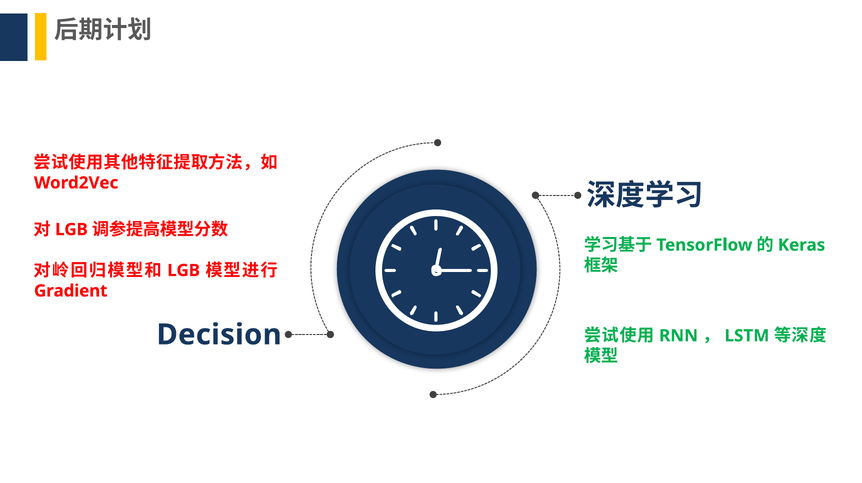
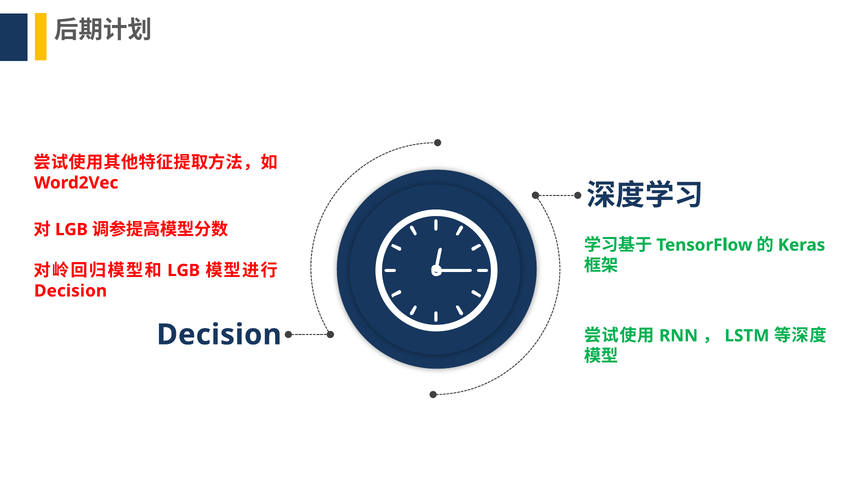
Gradient at (71, 291): Gradient -> Decision
